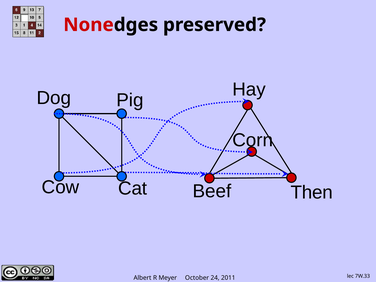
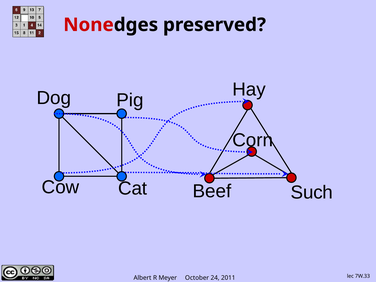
Then: Then -> Such
